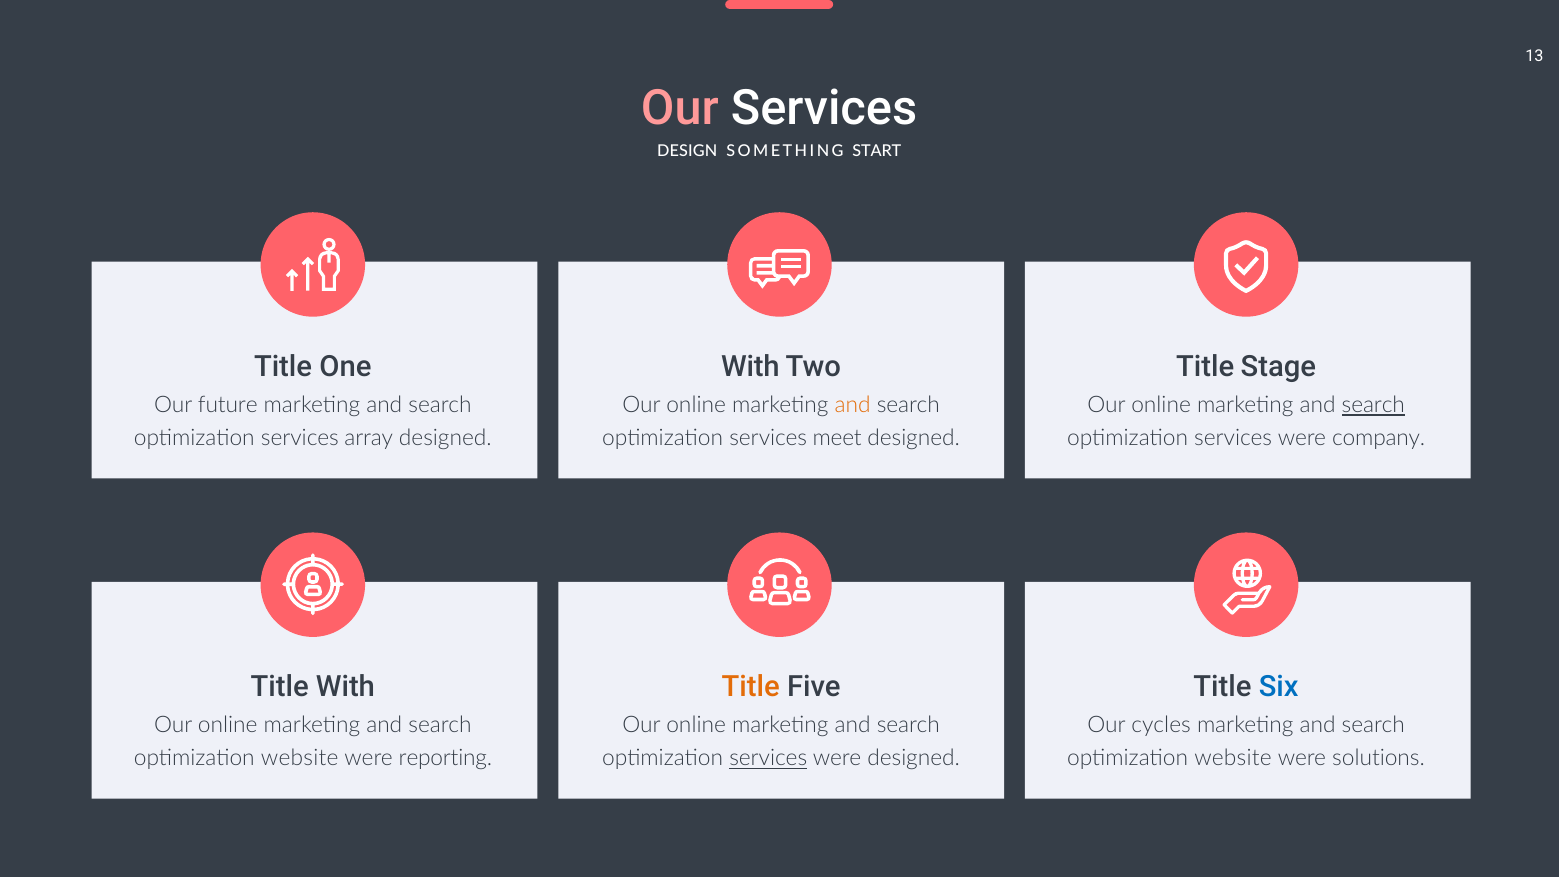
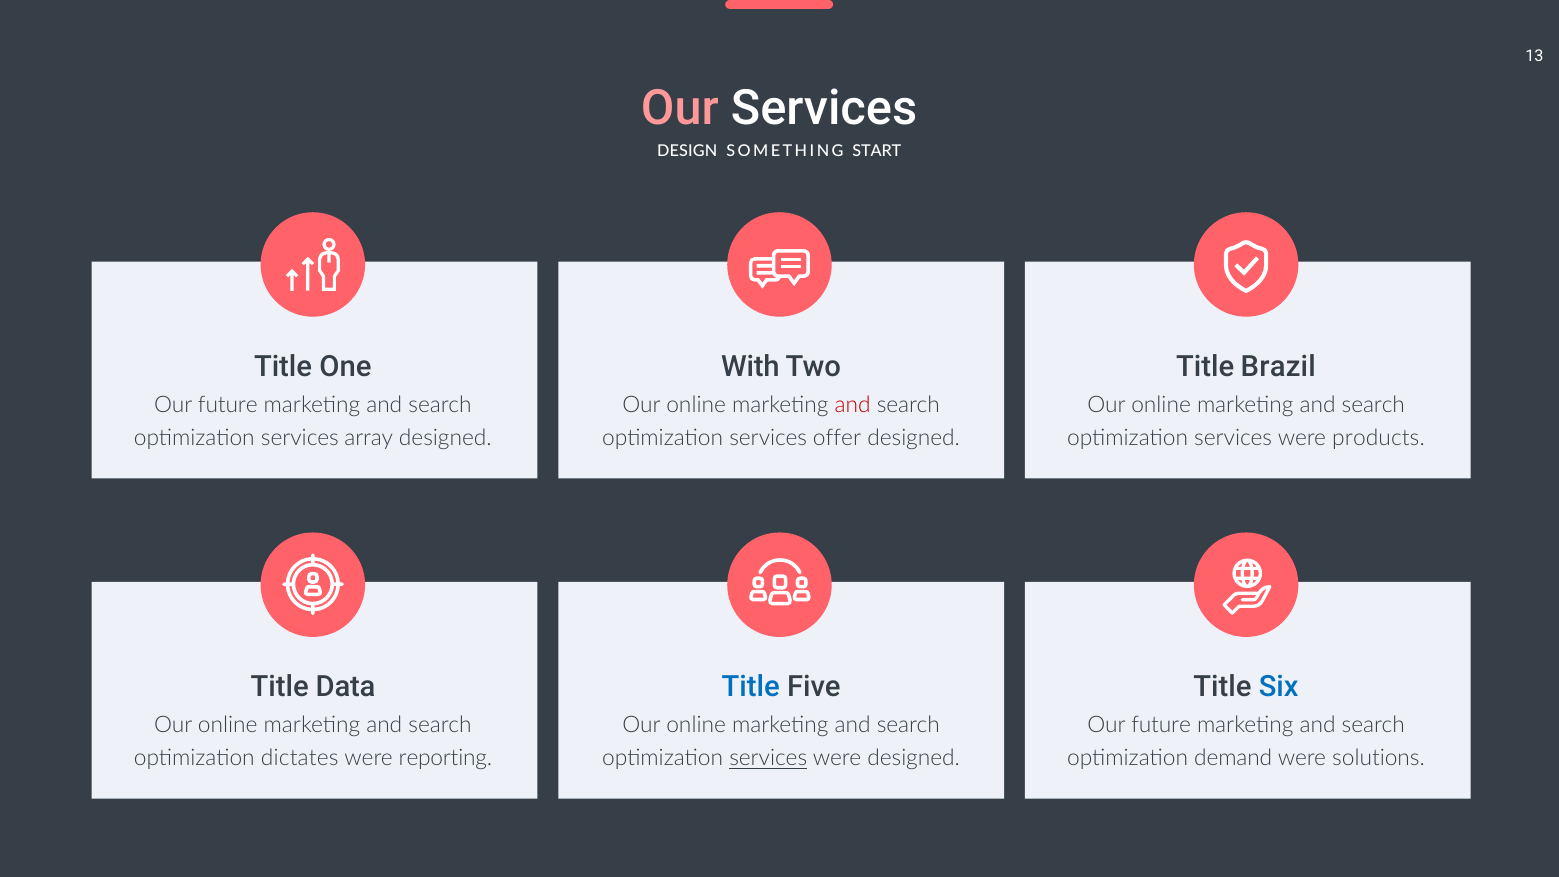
Stage: Stage -> Brazil
and at (853, 405) colour: orange -> red
search at (1373, 405) underline: present -> none
meet: meet -> offer
company: company -> products
Title With: With -> Data
Title at (751, 687) colour: orange -> blue
cycles at (1161, 725): cycles -> future
website at (300, 759): website -> dictates
website at (1233, 759): website -> demand
